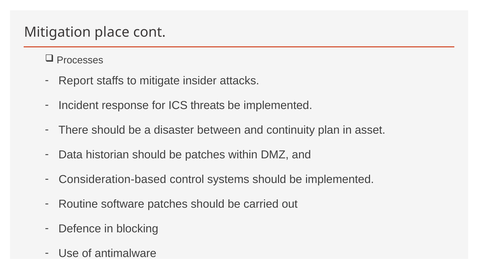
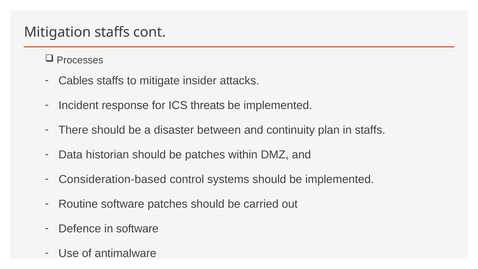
Mitigation place: place -> staffs
Report: Report -> Cables
in asset: asset -> staffs
in blocking: blocking -> software
